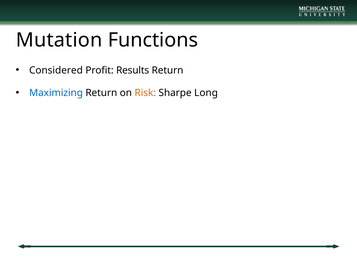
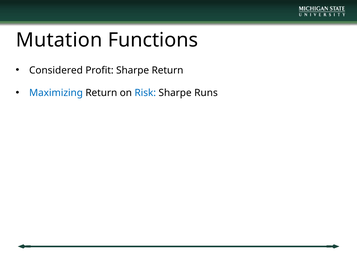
Profit Results: Results -> Sharpe
Risk colour: orange -> blue
Long: Long -> Runs
